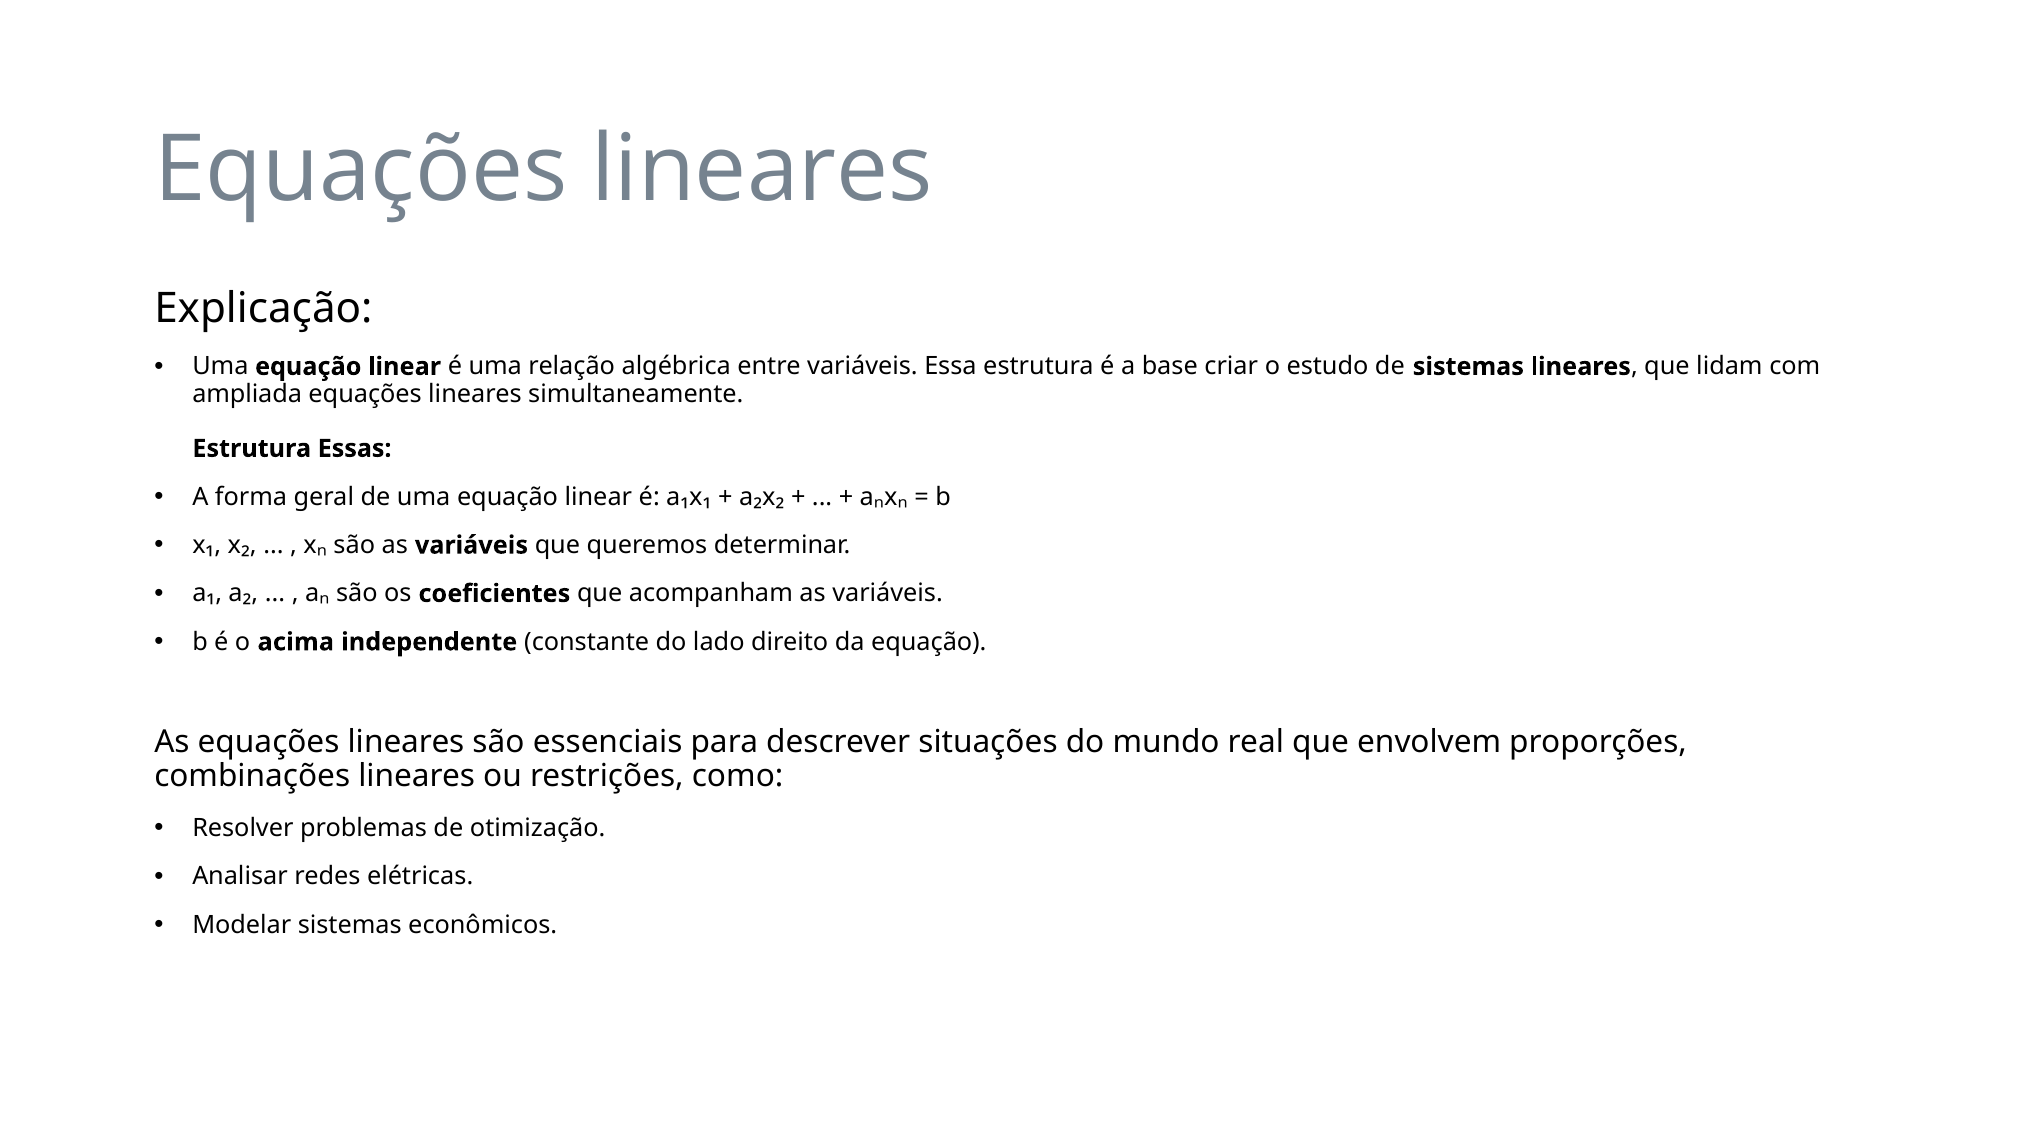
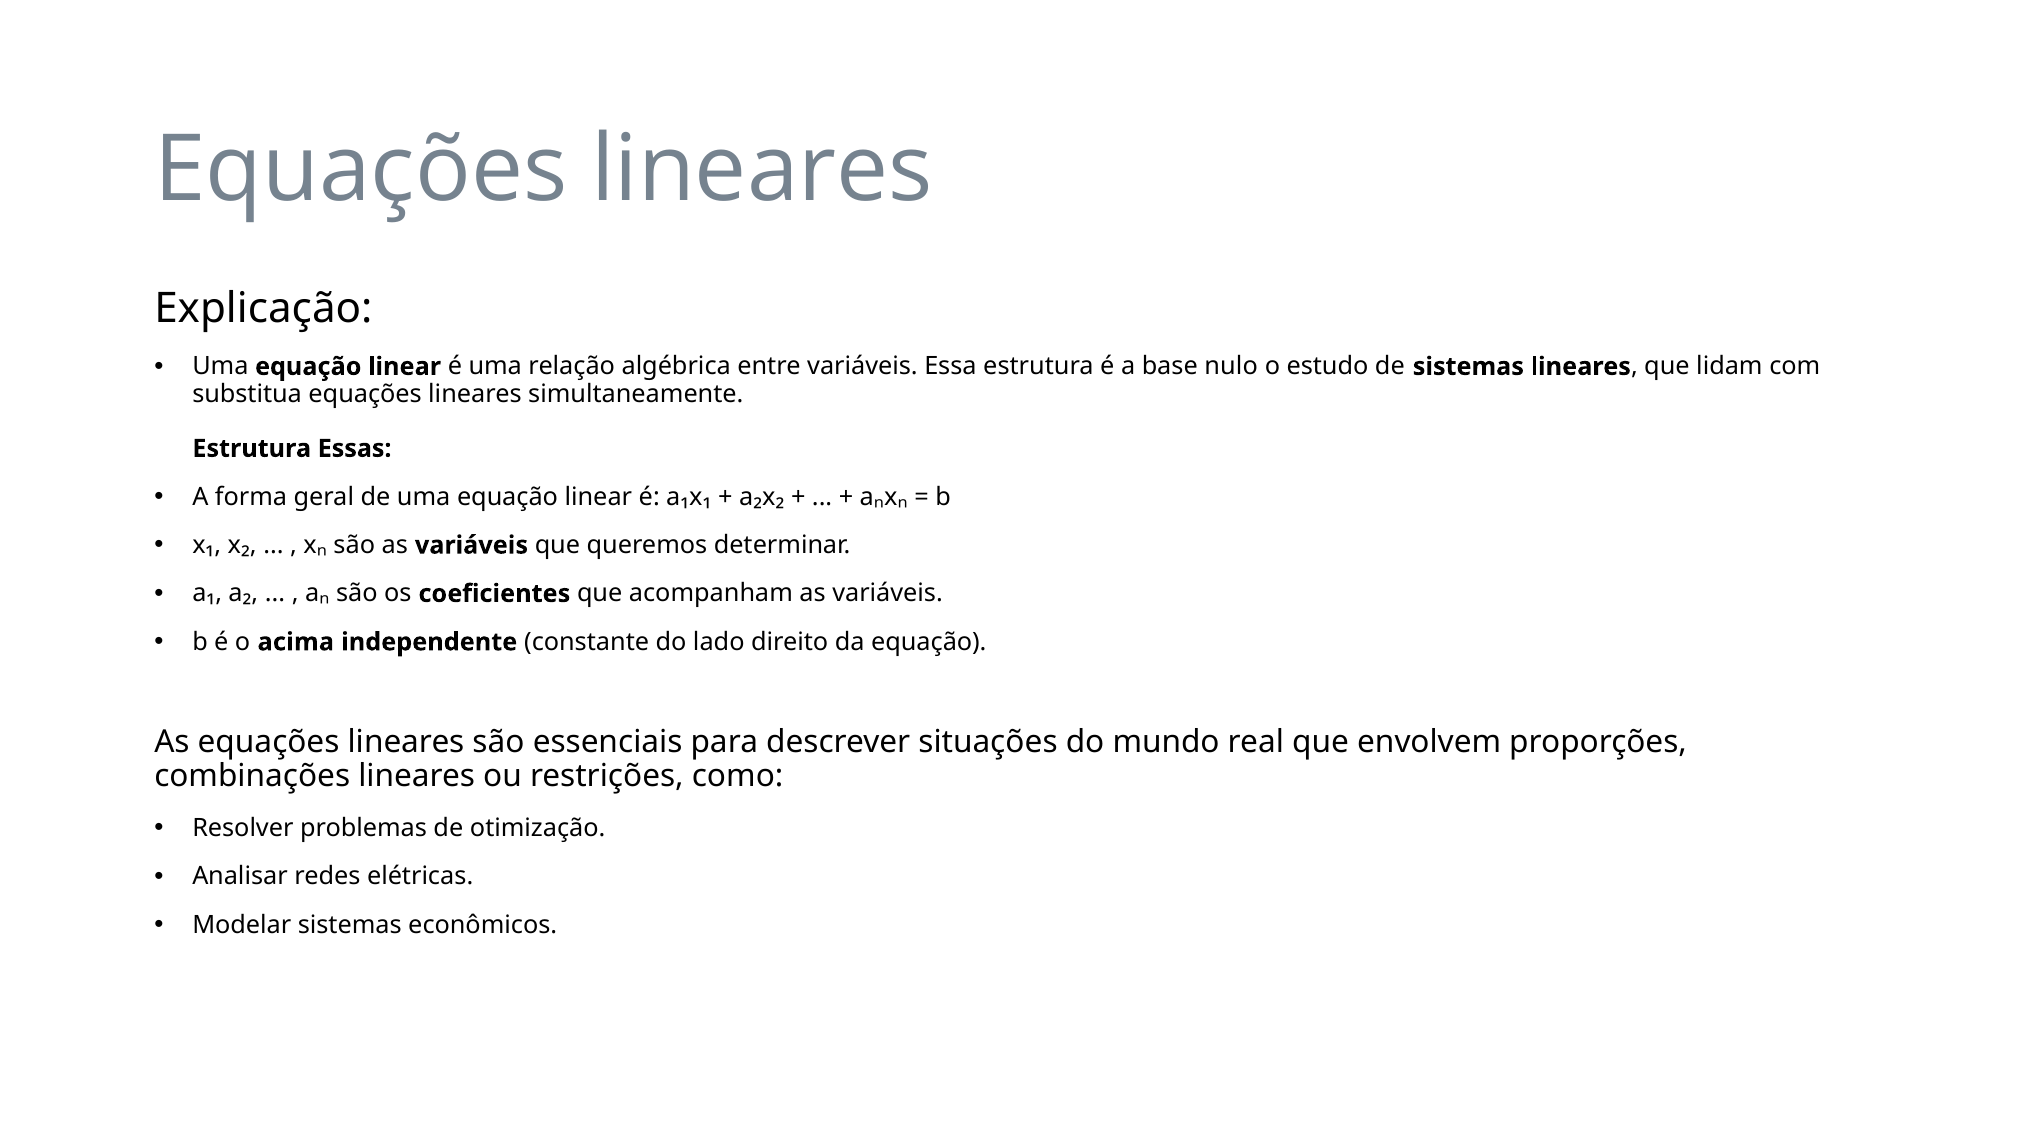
criar: criar -> nulo
ampliada: ampliada -> substitua
